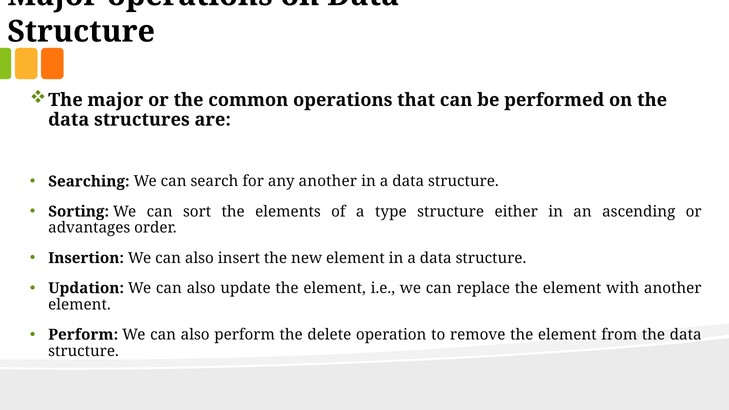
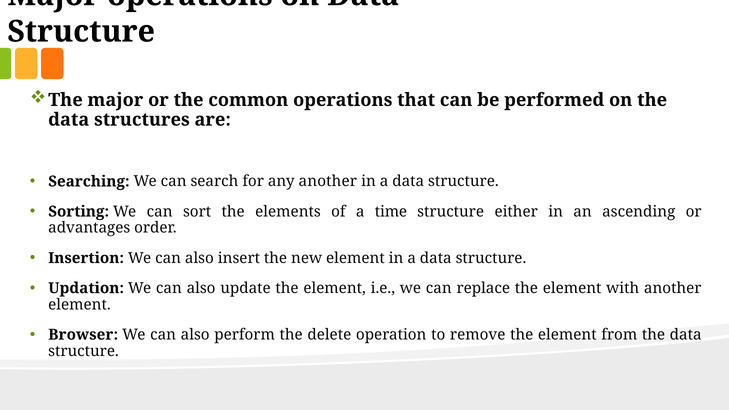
type: type -> time
Perform at (83, 335): Perform -> Browser
